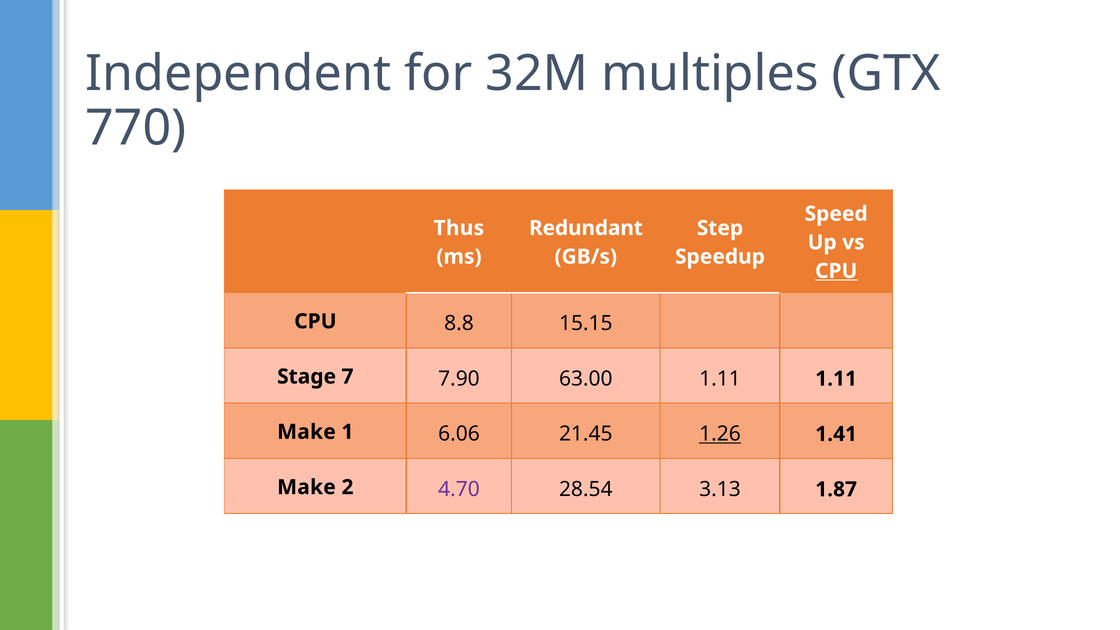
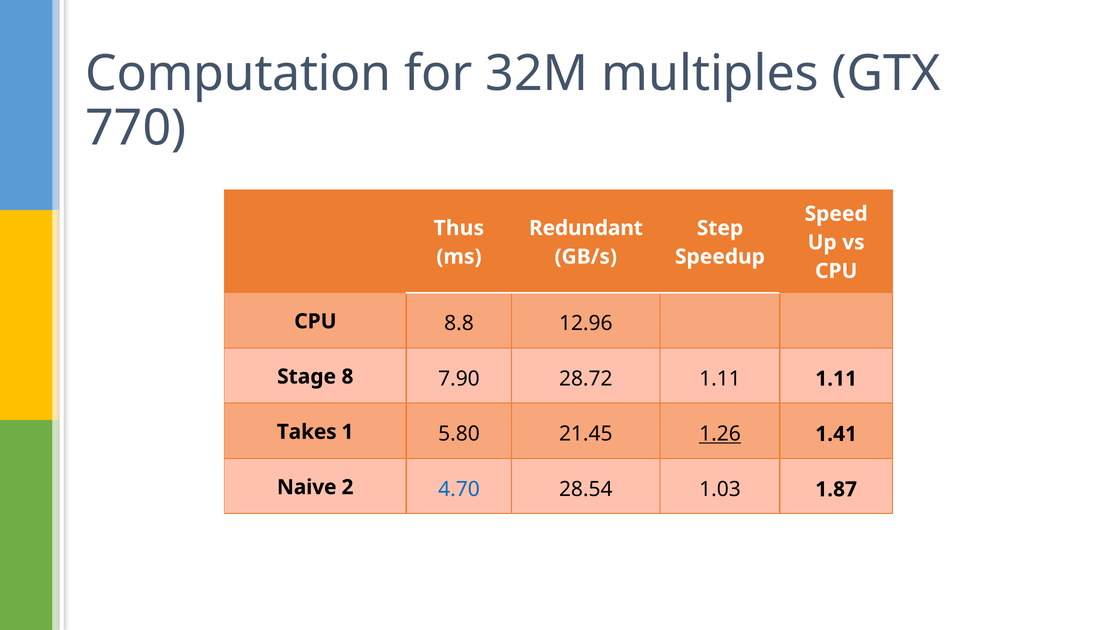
Independent: Independent -> Computation
CPU at (836, 271) underline: present -> none
15.15: 15.15 -> 12.96
7: 7 -> 8
63.00: 63.00 -> 28.72
Make at (306, 432): Make -> Takes
6.06: 6.06 -> 5.80
Make at (306, 487): Make -> Naive
4.70 colour: purple -> blue
3.13: 3.13 -> 1.03
